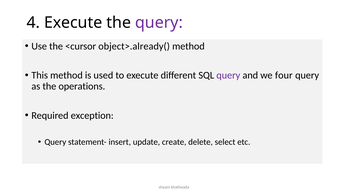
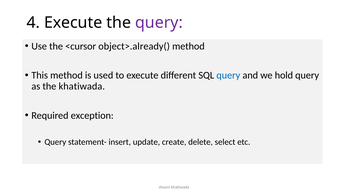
query at (228, 75) colour: purple -> blue
four: four -> hold
the operations: operations -> khatiwada
